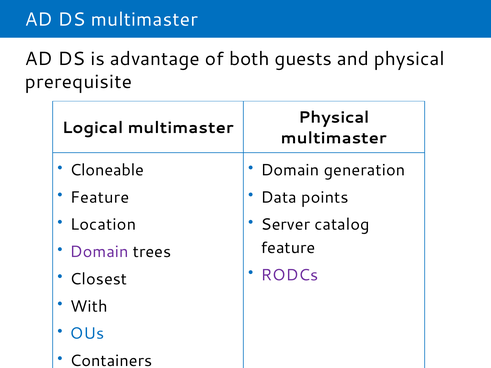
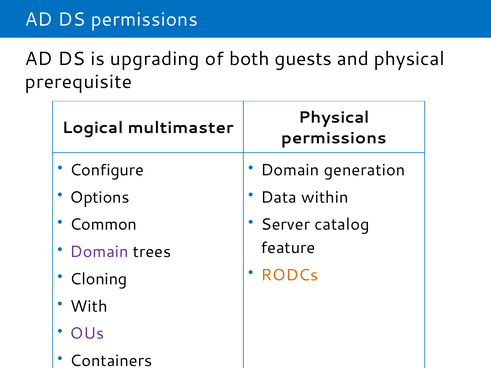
DS multimaster: multimaster -> permissions
advantage: advantage -> upgrading
multimaster at (334, 138): multimaster -> permissions
Cloneable: Cloneable -> Configure
Feature at (100, 197): Feature -> Options
points: points -> within
Location: Location -> Common
RODCs colour: purple -> orange
Closest: Closest -> Cloning
OUs colour: blue -> purple
